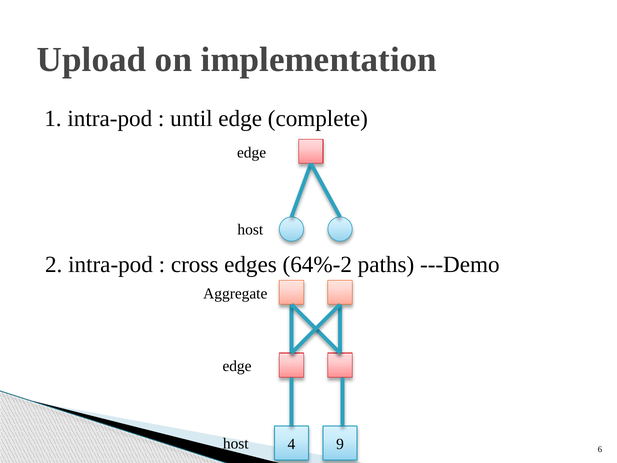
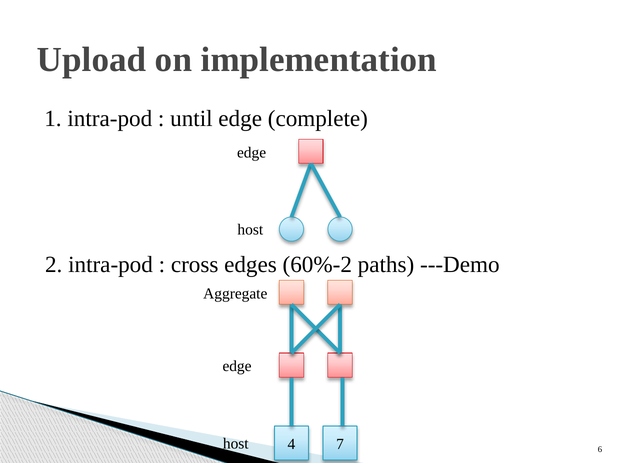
64%-2: 64%-2 -> 60%-2
9: 9 -> 7
